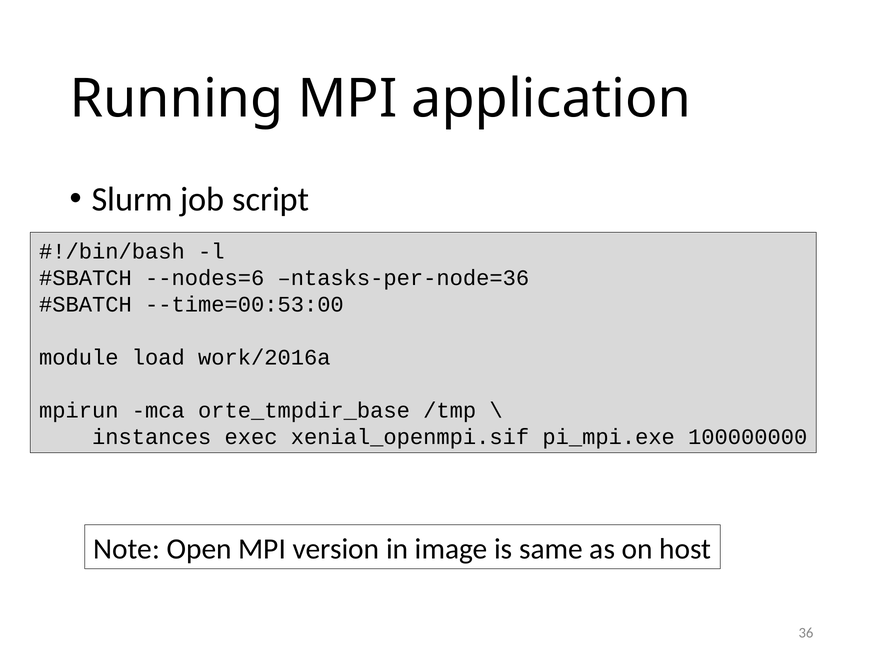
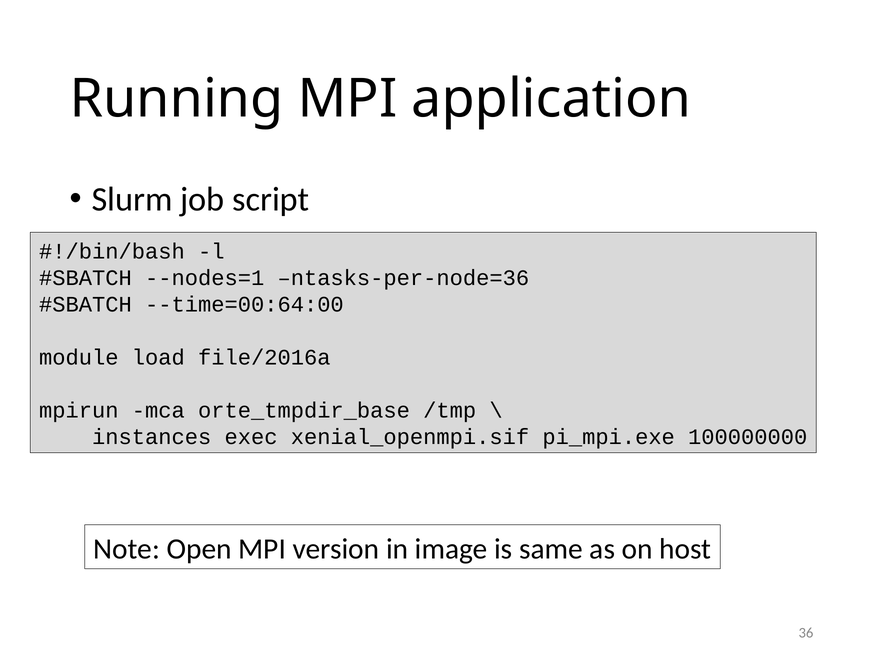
--nodes=6: --nodes=6 -> --nodes=1
--time=00:53:00: --time=00:53:00 -> --time=00:64:00
work/2016a: work/2016a -> file/2016a
